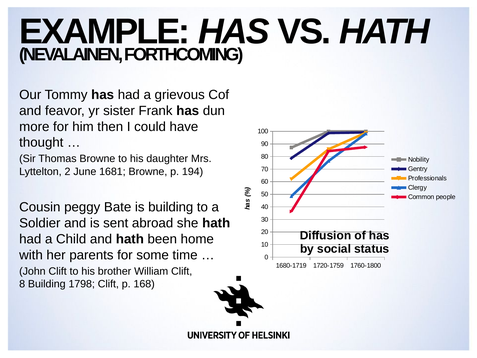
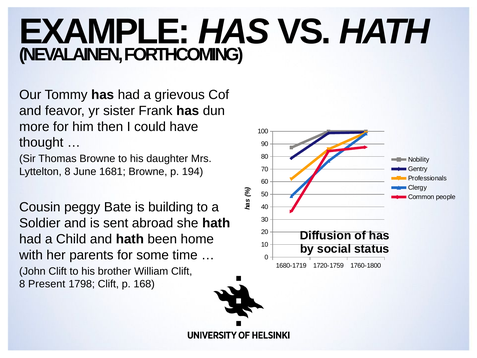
Lyttelton 2: 2 -> 8
8 Building: Building -> Present
